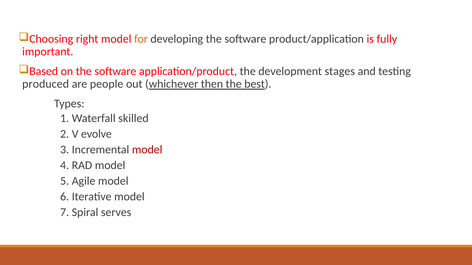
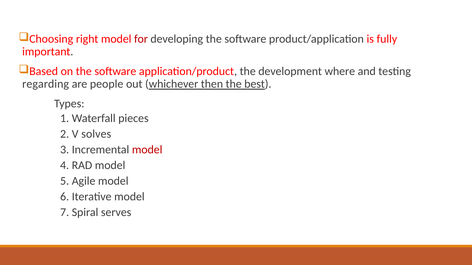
for colour: orange -> red
stages: stages -> where
produced: produced -> regarding
skilled: skilled -> pieces
evolve: evolve -> solves
